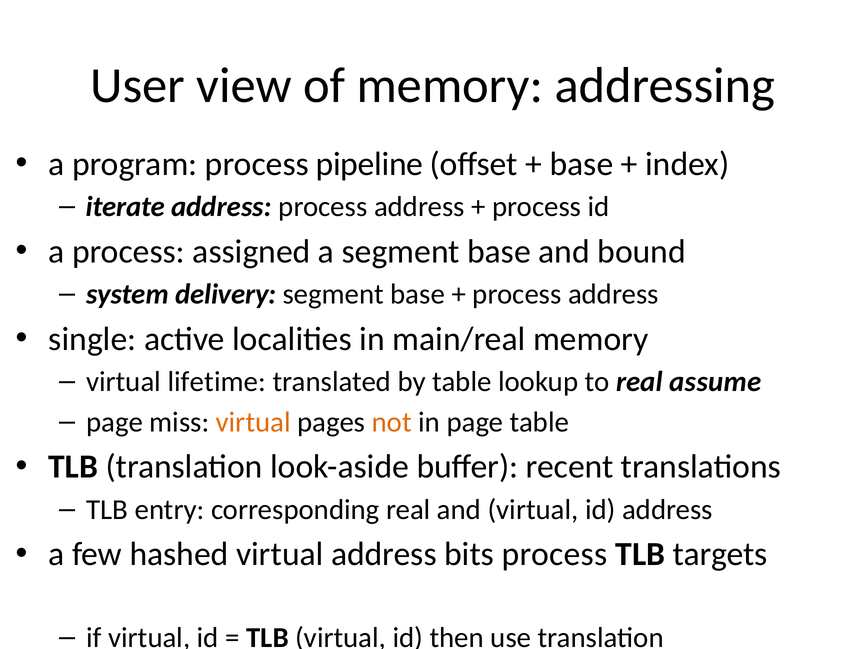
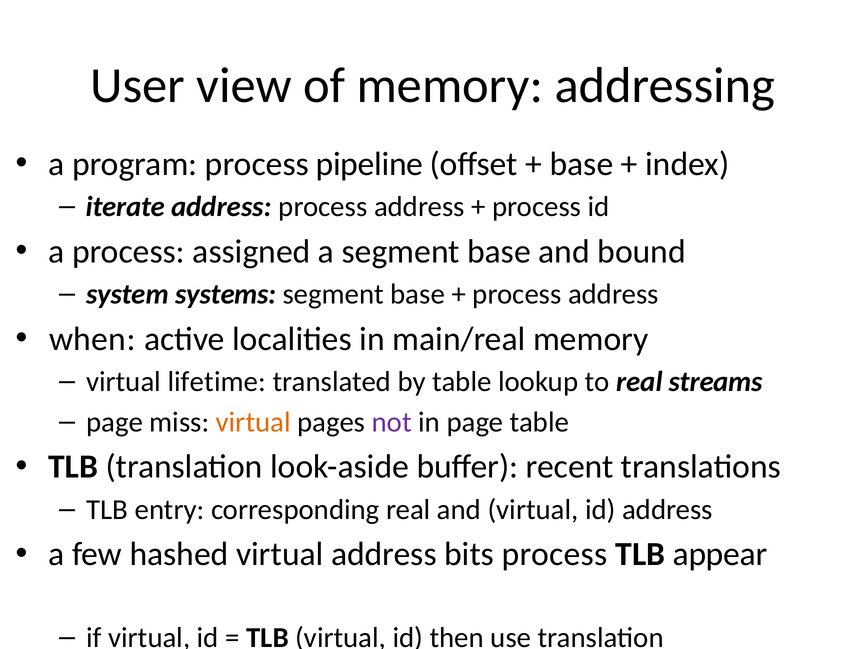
delivery: delivery -> systems
single: single -> when
assume: assume -> streams
not colour: orange -> purple
targets: targets -> appear
